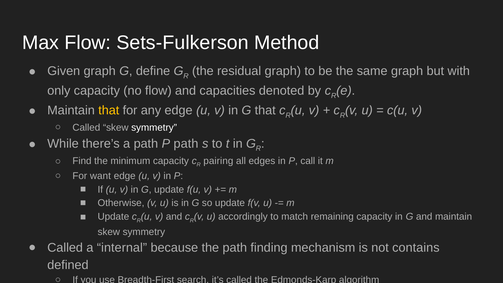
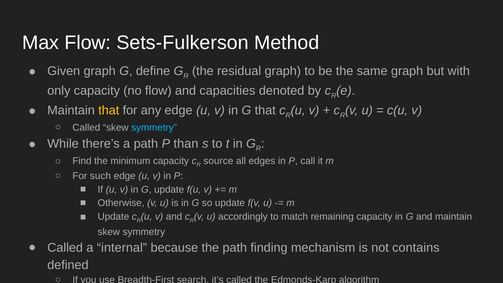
symmetry at (154, 127) colour: white -> light blue
P path: path -> than
pairing: pairing -> source
want: want -> such
